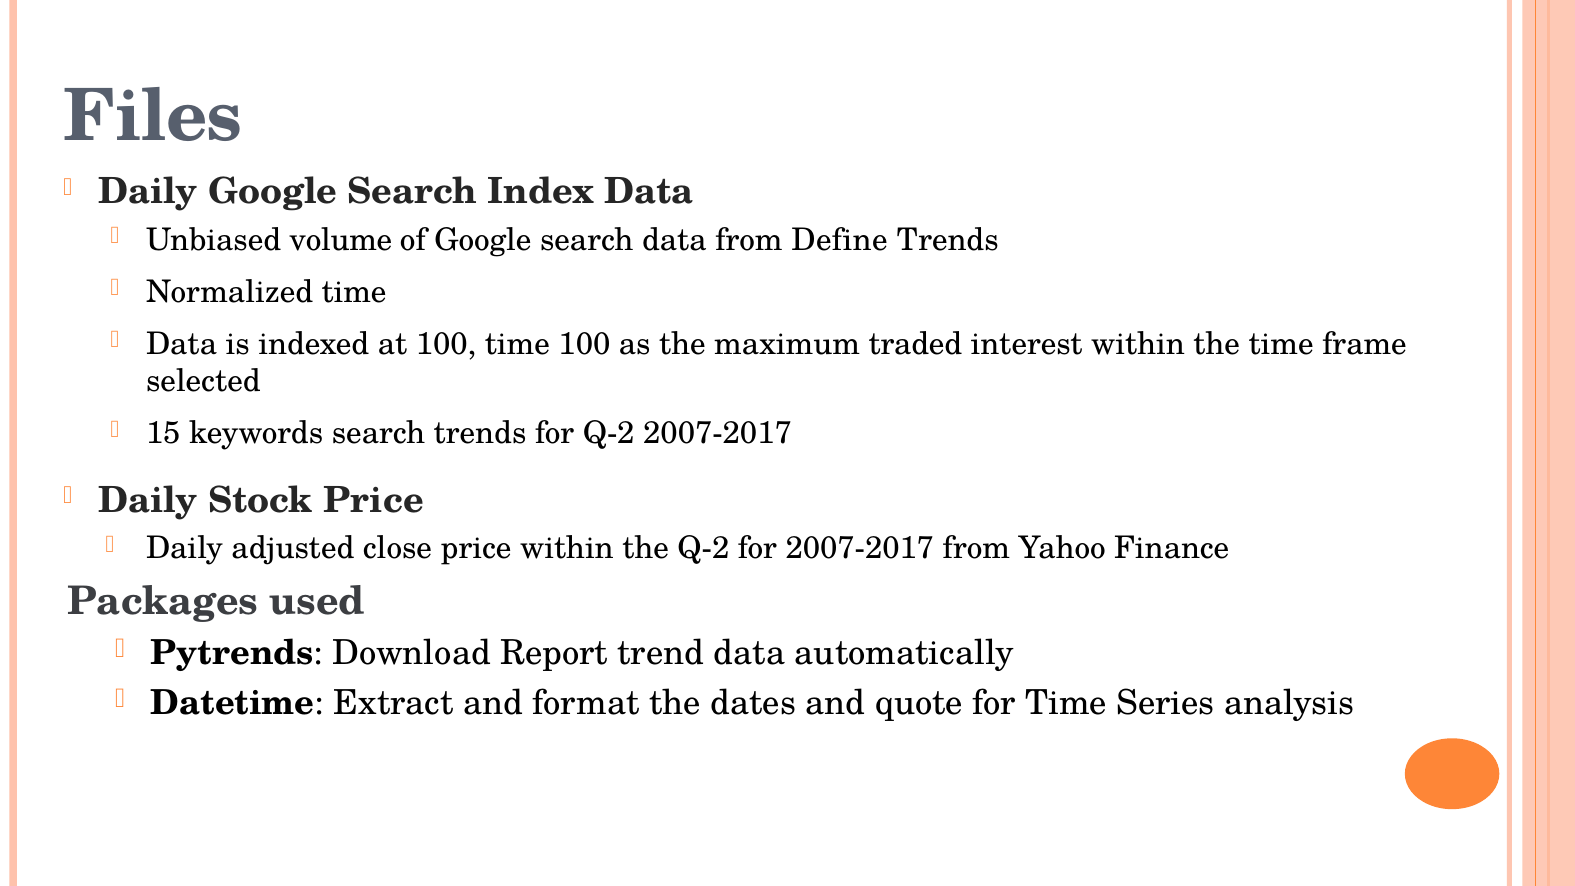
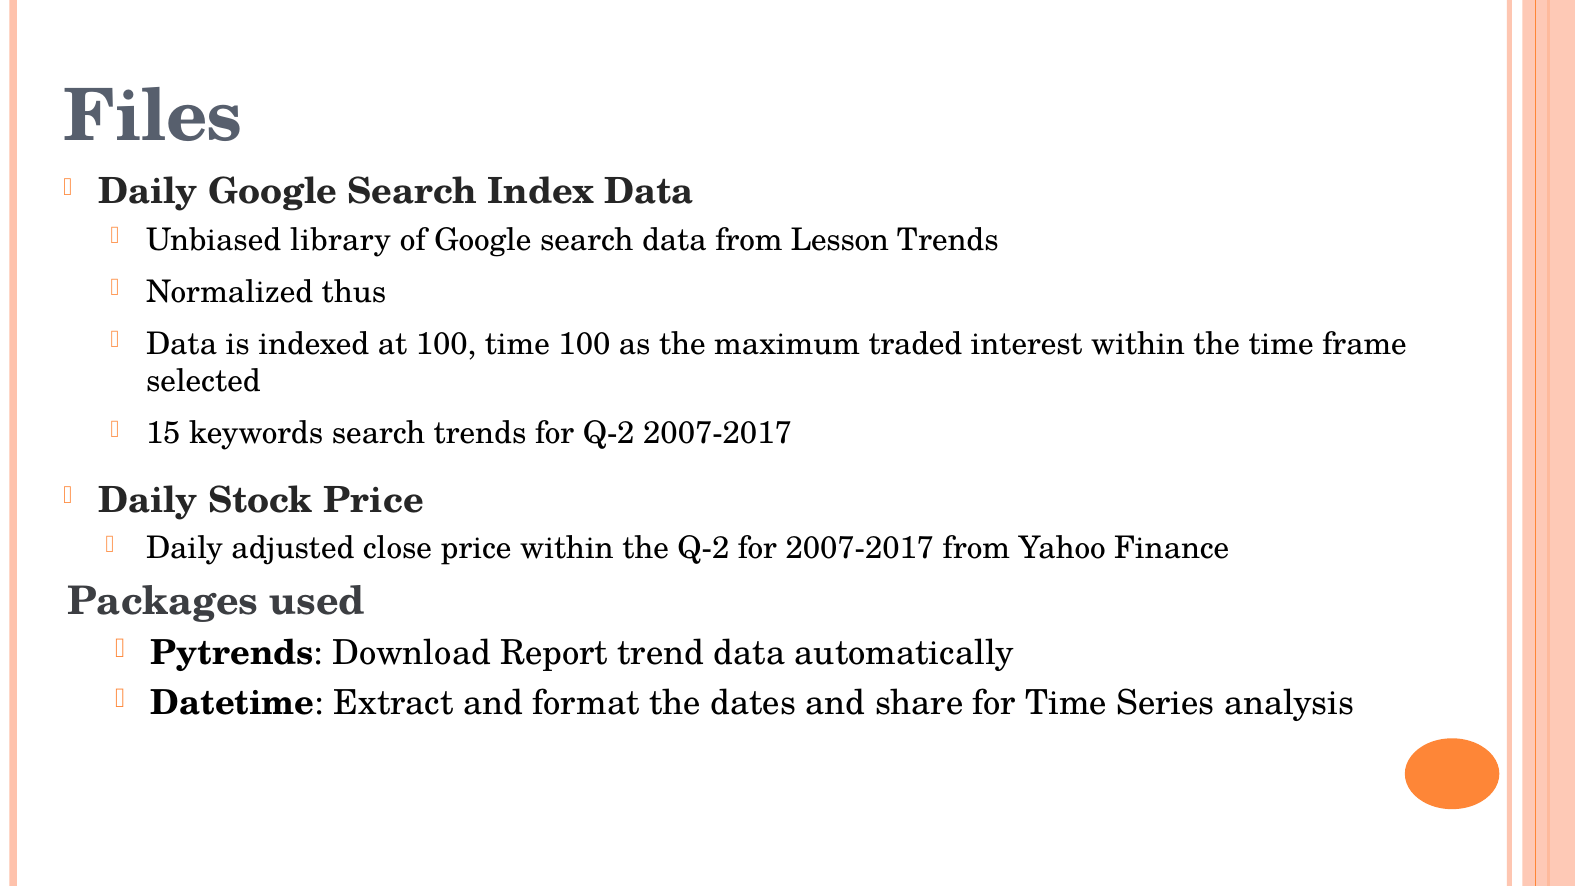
volume: volume -> library
Define: Define -> Lesson
Normalized time: time -> thus
quote: quote -> share
